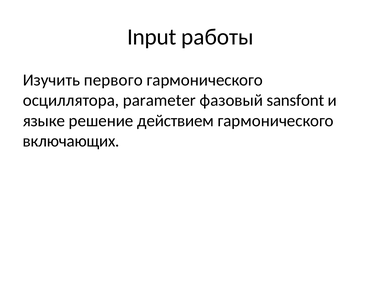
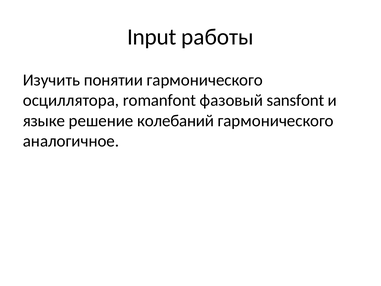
первого: первого -> понятии
parameter: parameter -> romanfont
действием: действием -> колебаний
включающих: включающих -> аналогичное
